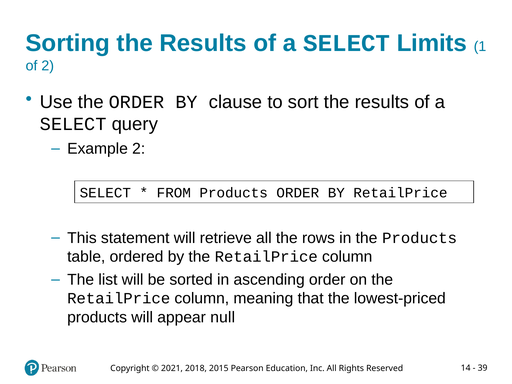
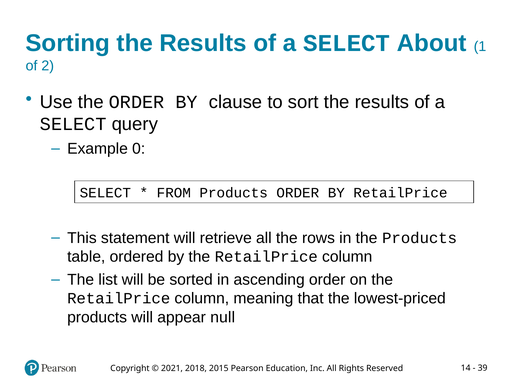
Limits: Limits -> About
Example 2: 2 -> 0
